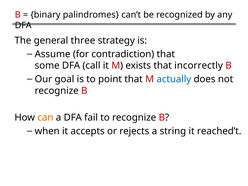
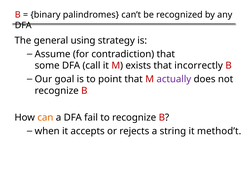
three: three -> using
actually colour: blue -> purple
reached’t: reached’t -> method’t
